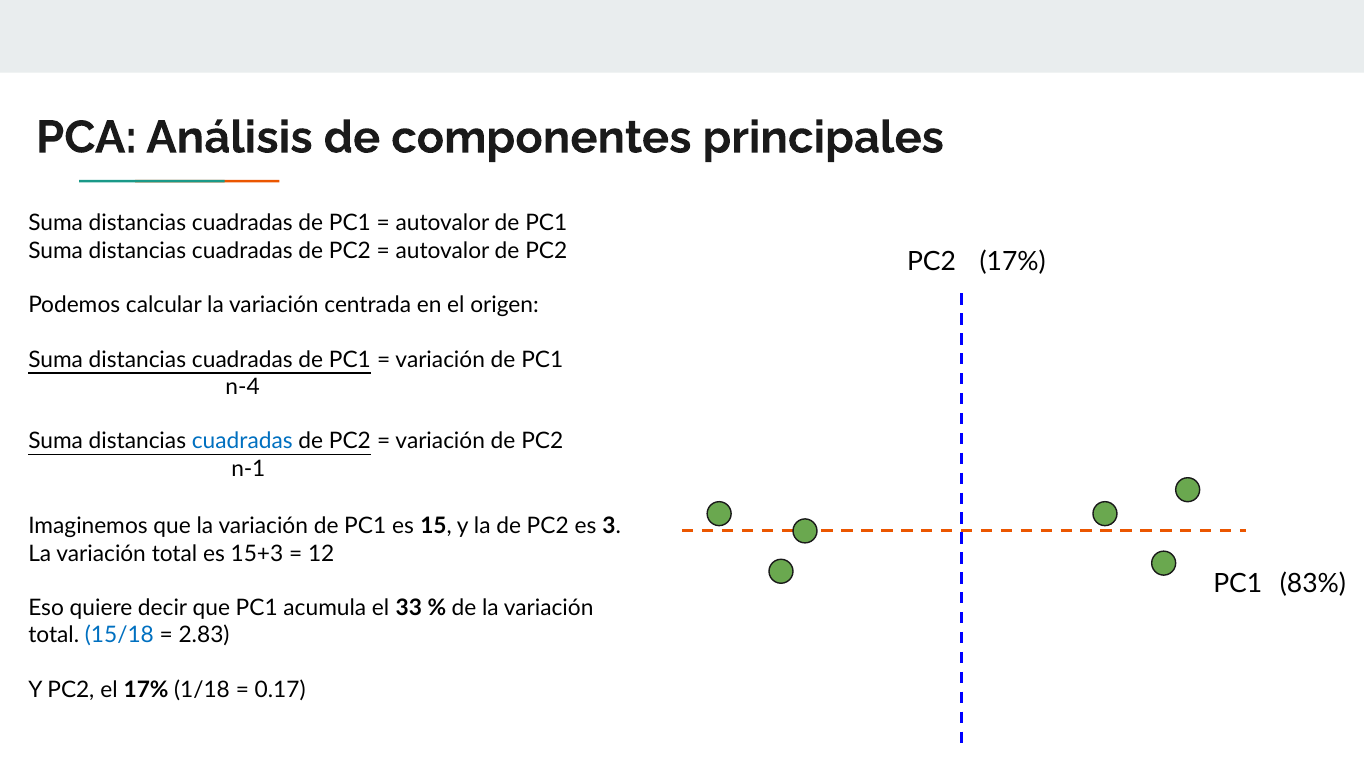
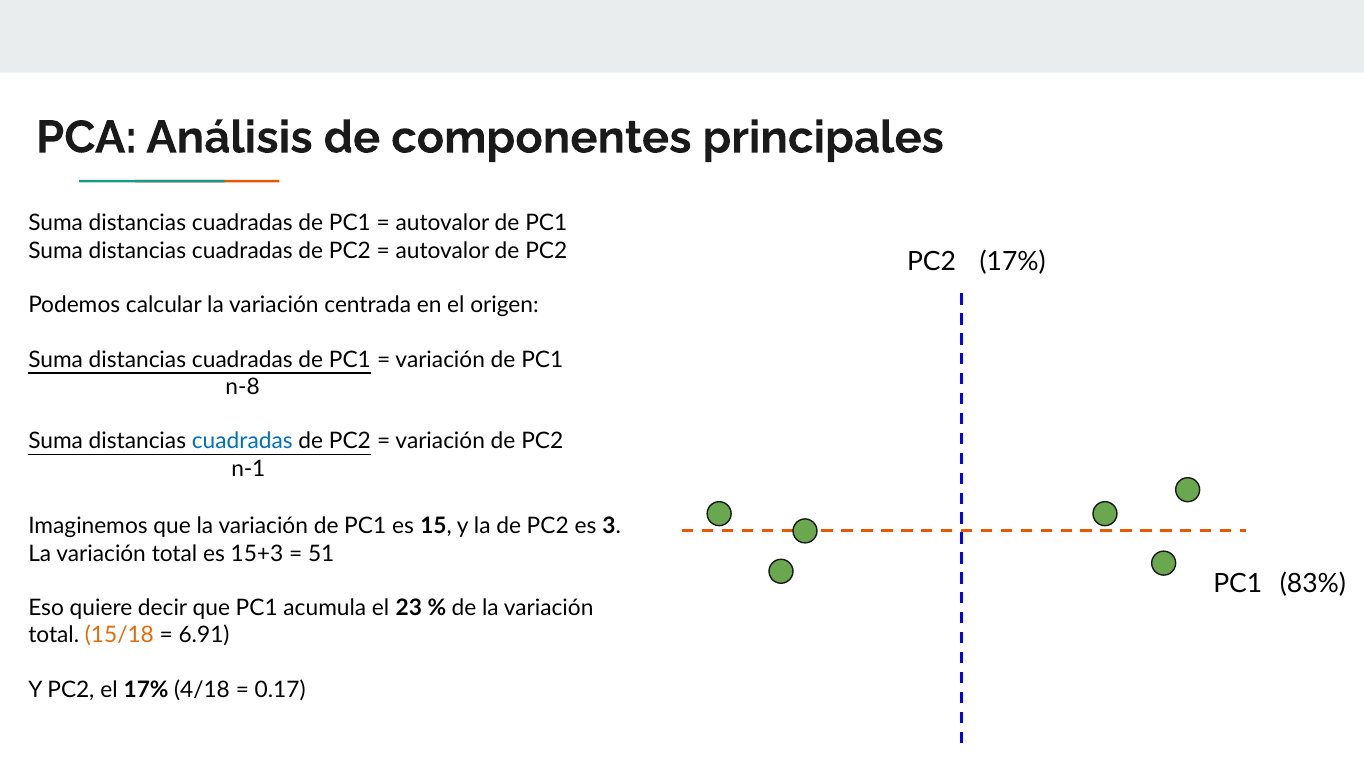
n-4: n-4 -> n-8
12: 12 -> 51
33: 33 -> 23
15/18 colour: blue -> orange
2.83: 2.83 -> 6.91
1/18: 1/18 -> 4/18
